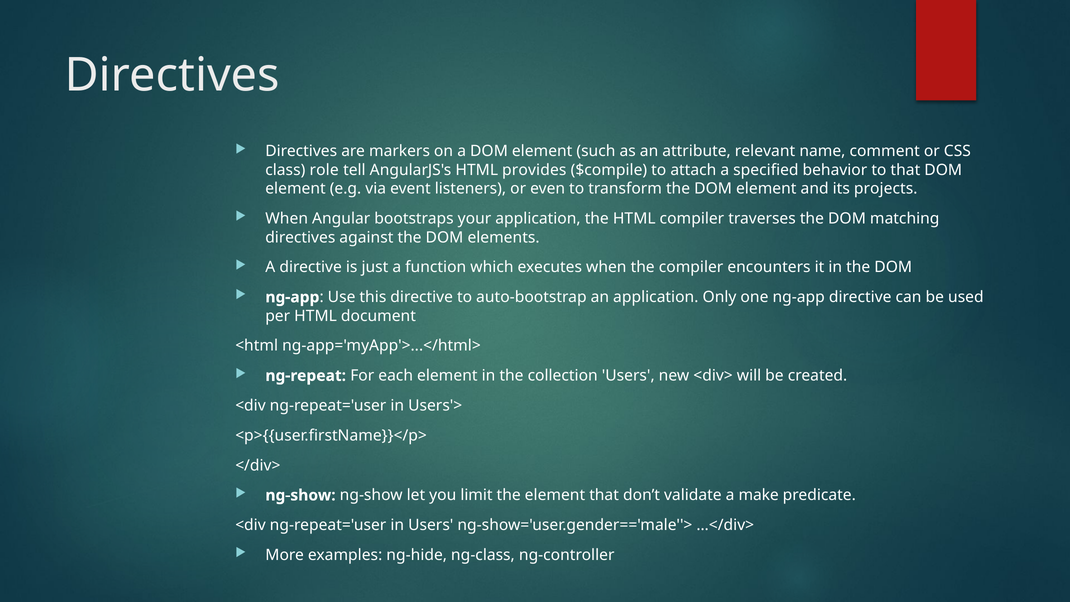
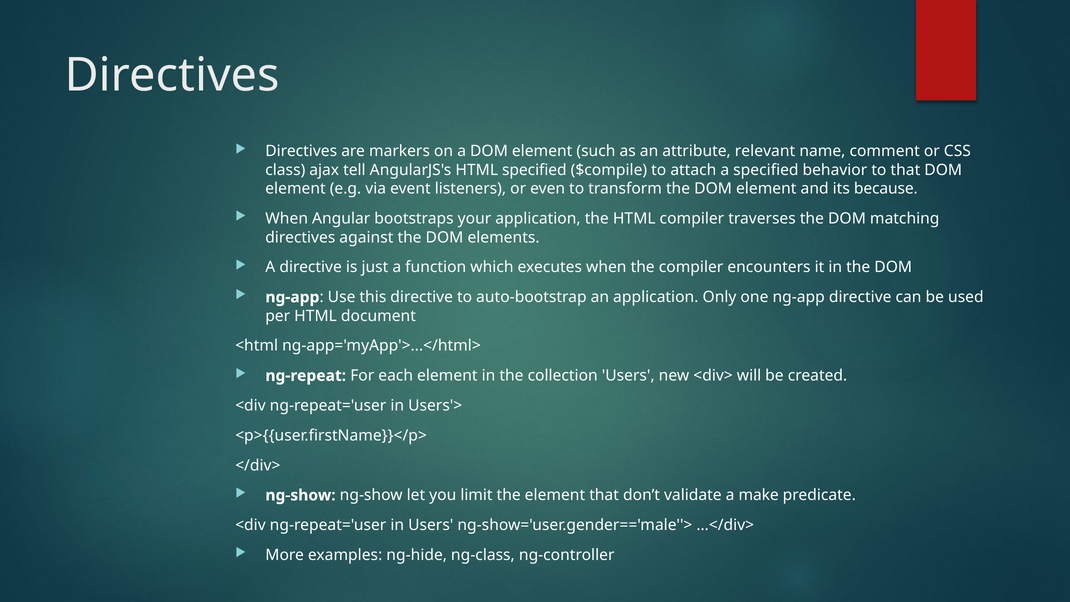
role: role -> ajax
HTML provides: provides -> specified
projects: projects -> because
